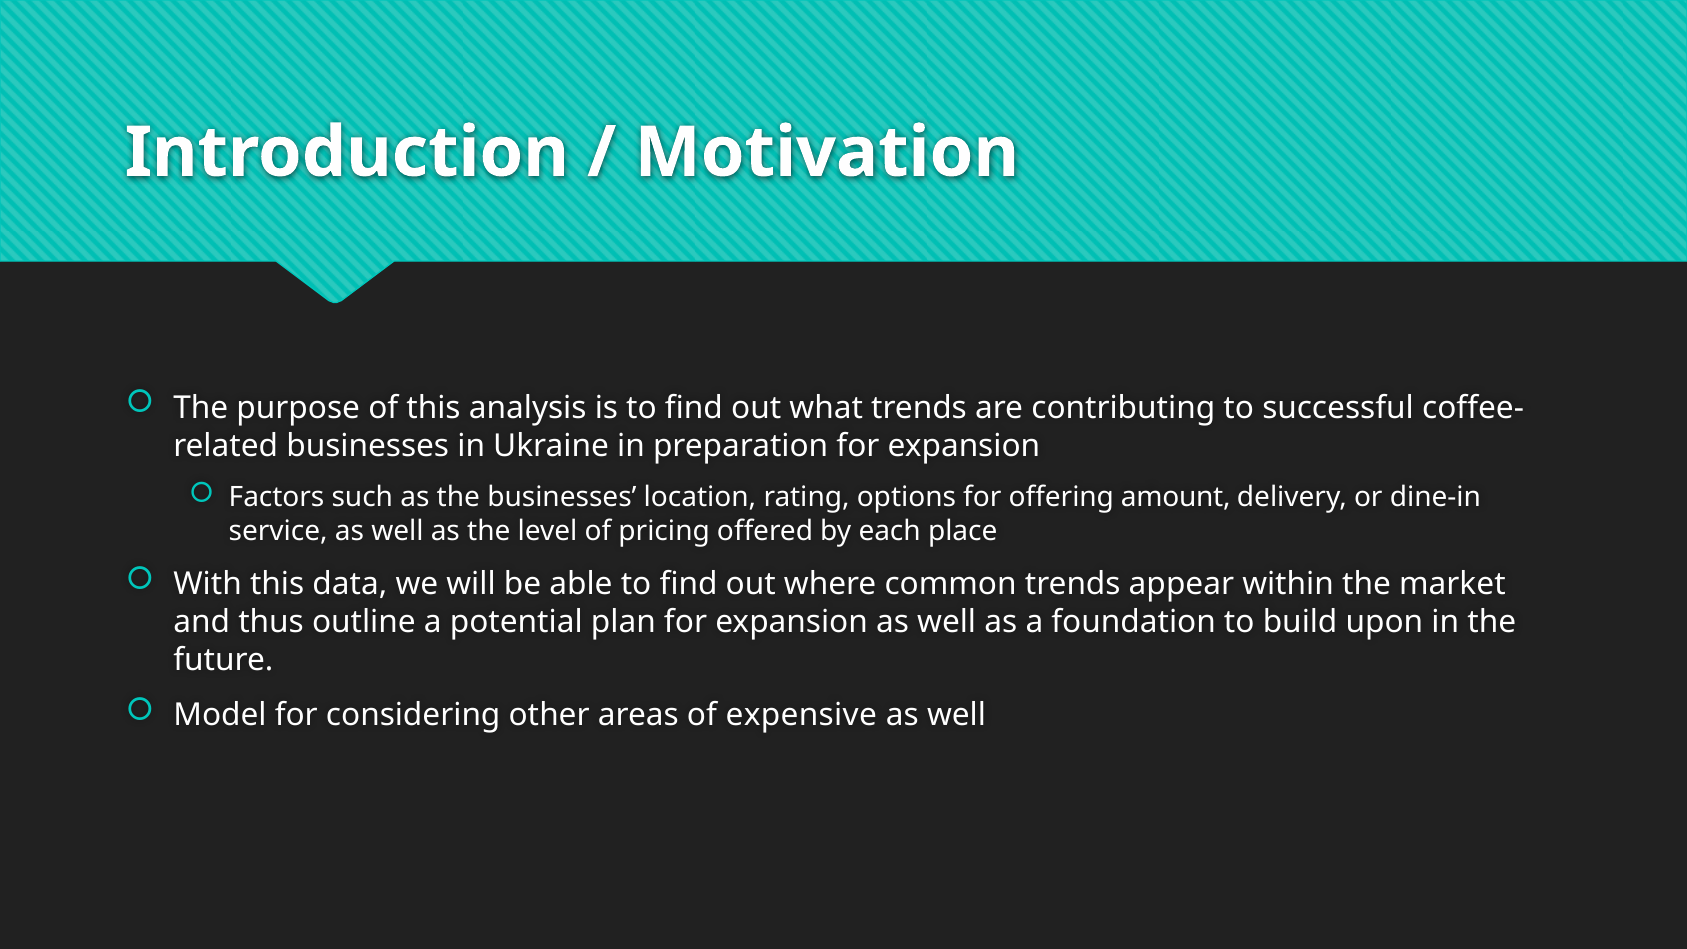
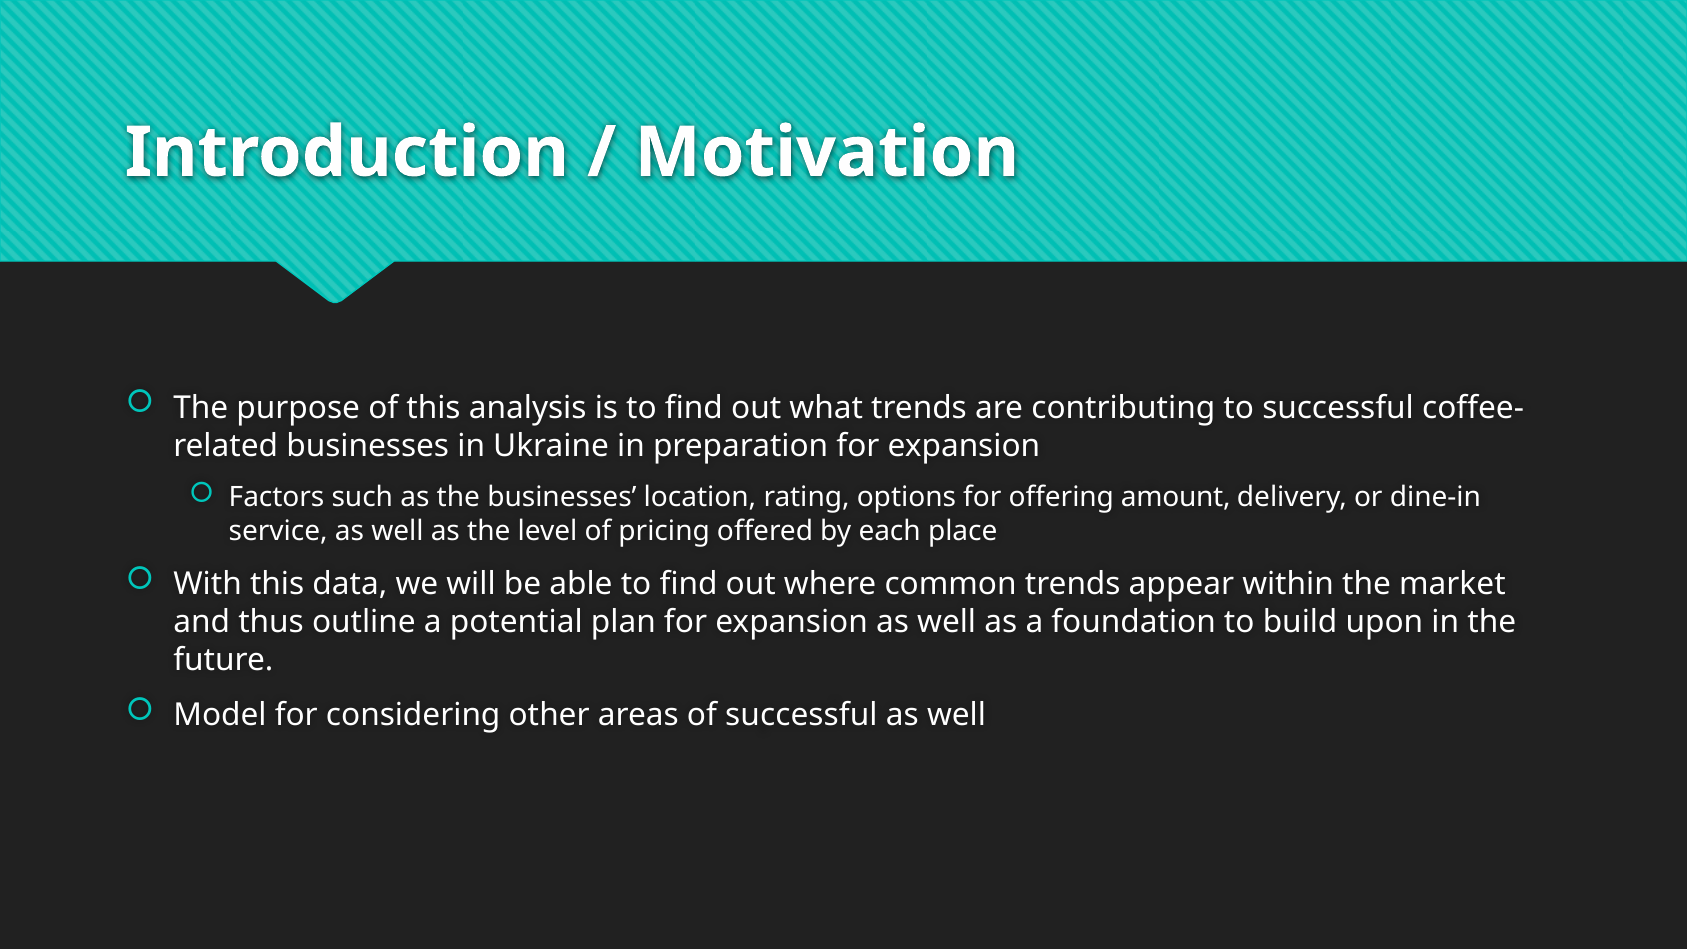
of expensive: expensive -> successful
